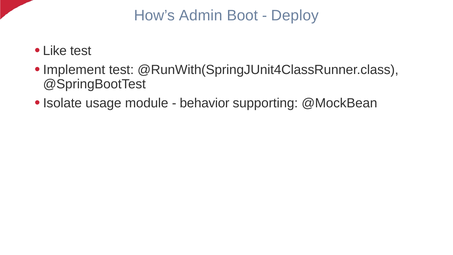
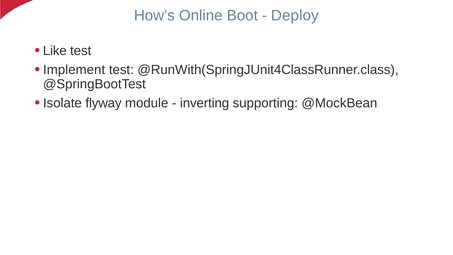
Admin: Admin -> Online
usage: usage -> flyway
behavior: behavior -> inverting
